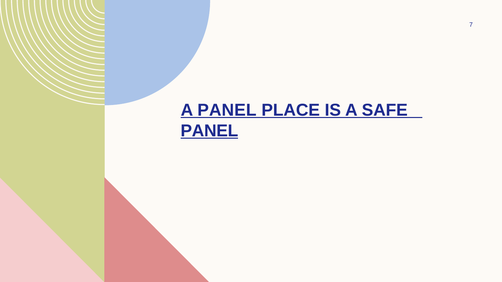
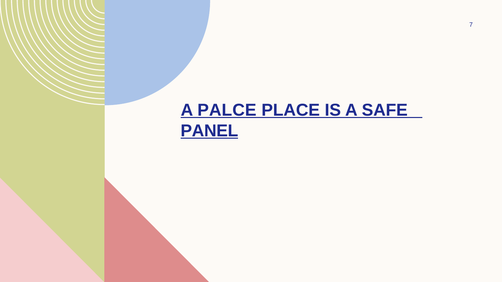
A PANEL: PANEL -> PALCE
